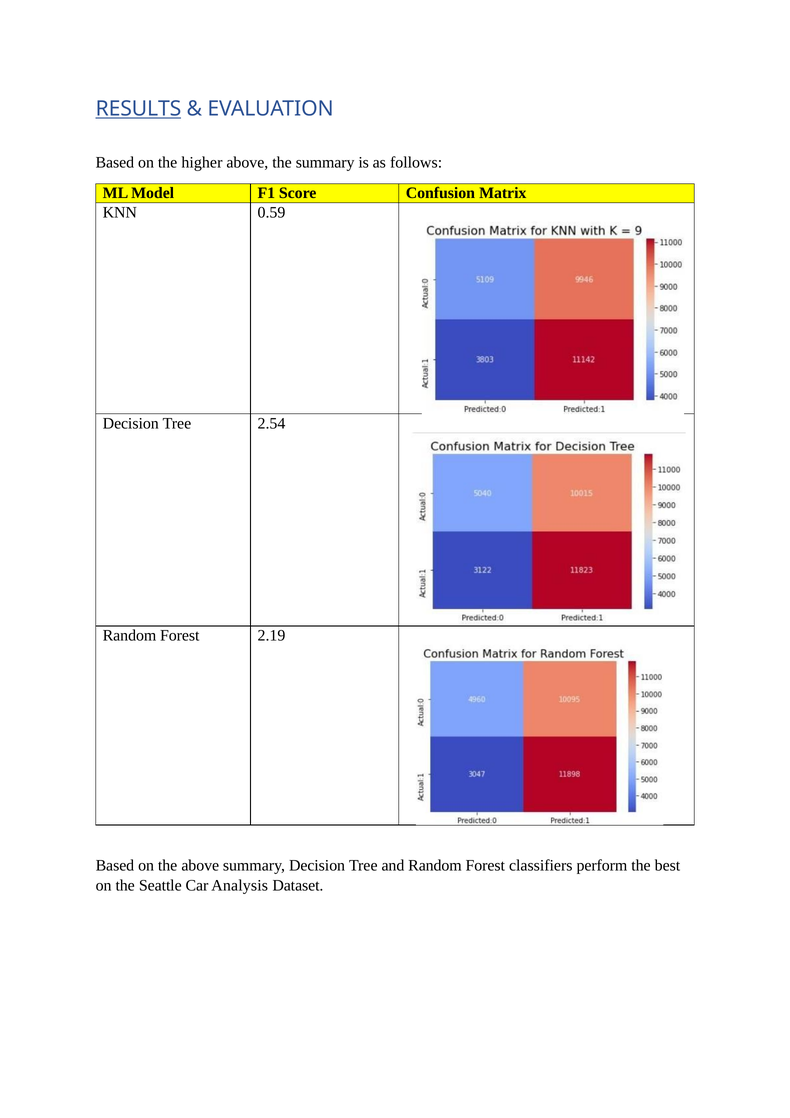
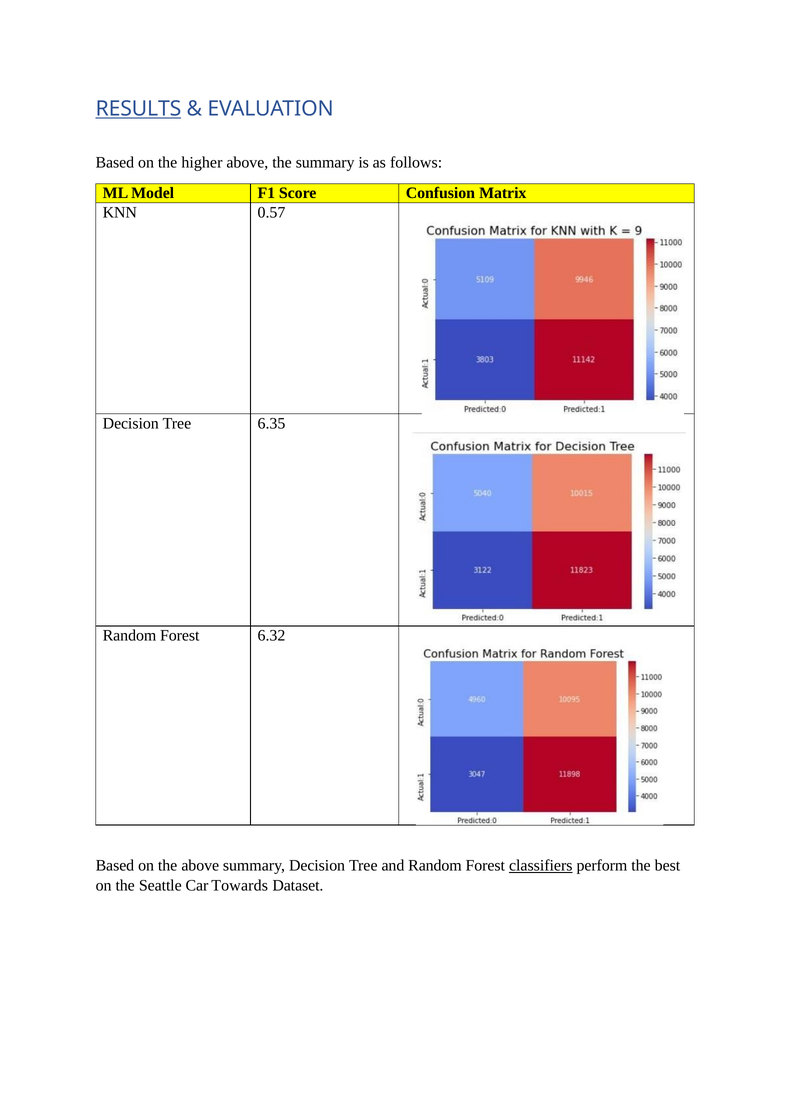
0.59: 0.59 -> 0.57
2.54: 2.54 -> 6.35
2.19: 2.19 -> 6.32
classifiers underline: none -> present
Analysis: Analysis -> Towards
